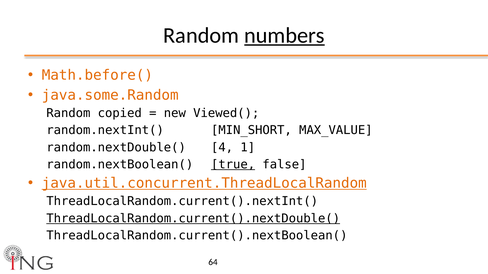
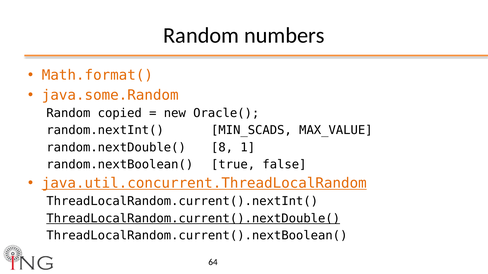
numbers underline: present -> none
Math.before(: Math.before( -> Math.format(
Viewed(: Viewed( -> Oracle(
MIN_SHORT: MIN_SHORT -> MIN_SCADS
4: 4 -> 8
true underline: present -> none
